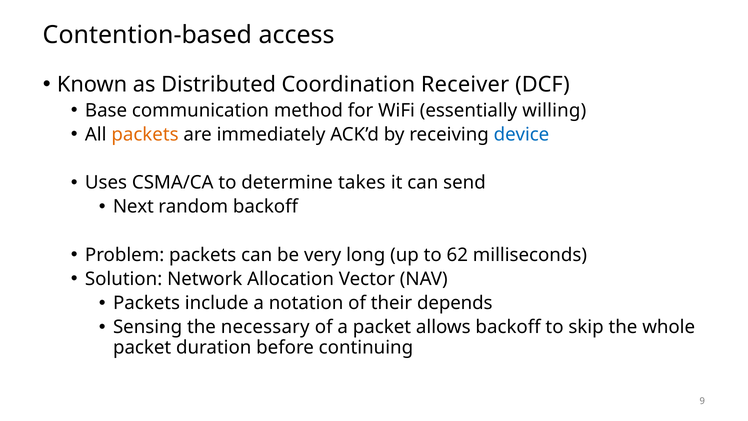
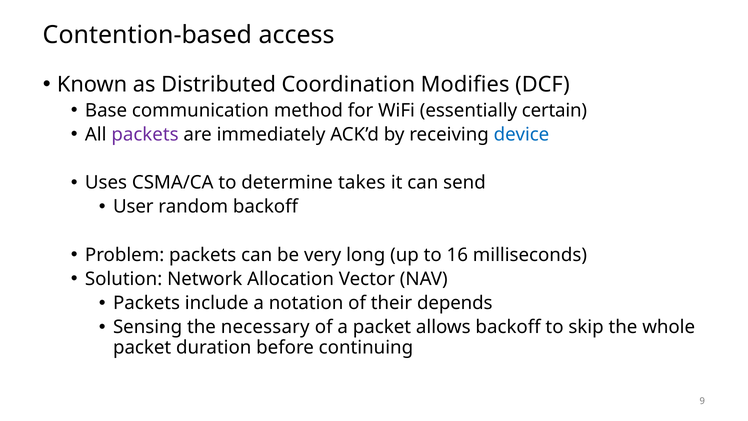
Receiver: Receiver -> Modifies
willing: willing -> certain
packets at (145, 134) colour: orange -> purple
Next: Next -> User
62: 62 -> 16
